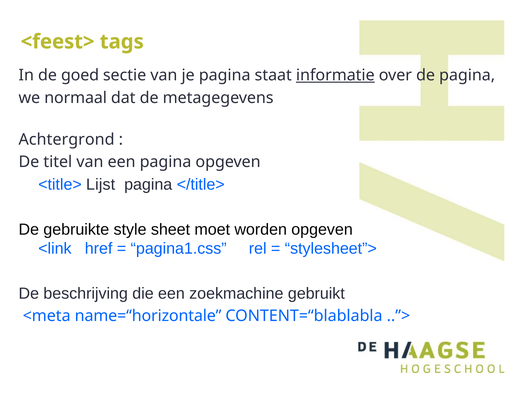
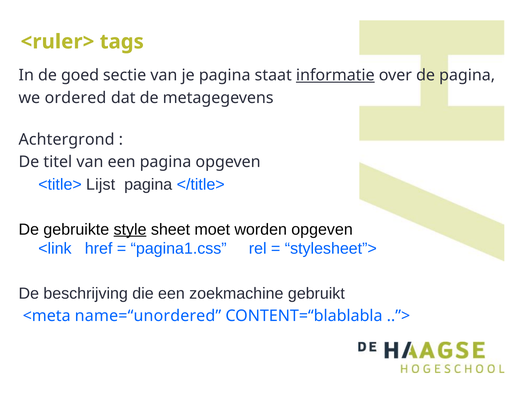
<feest>: <feest> -> <ruler>
normaal: normaal -> ordered
style underline: none -> present
name=“horizontale: name=“horizontale -> name=“unordered
